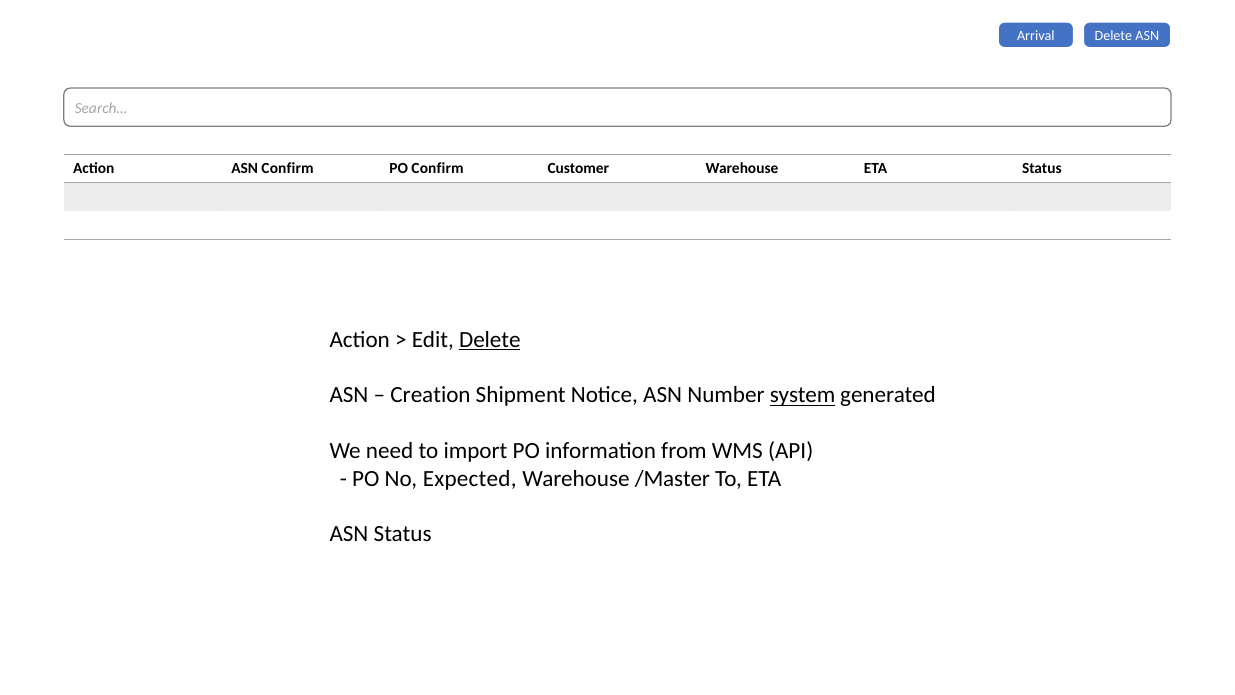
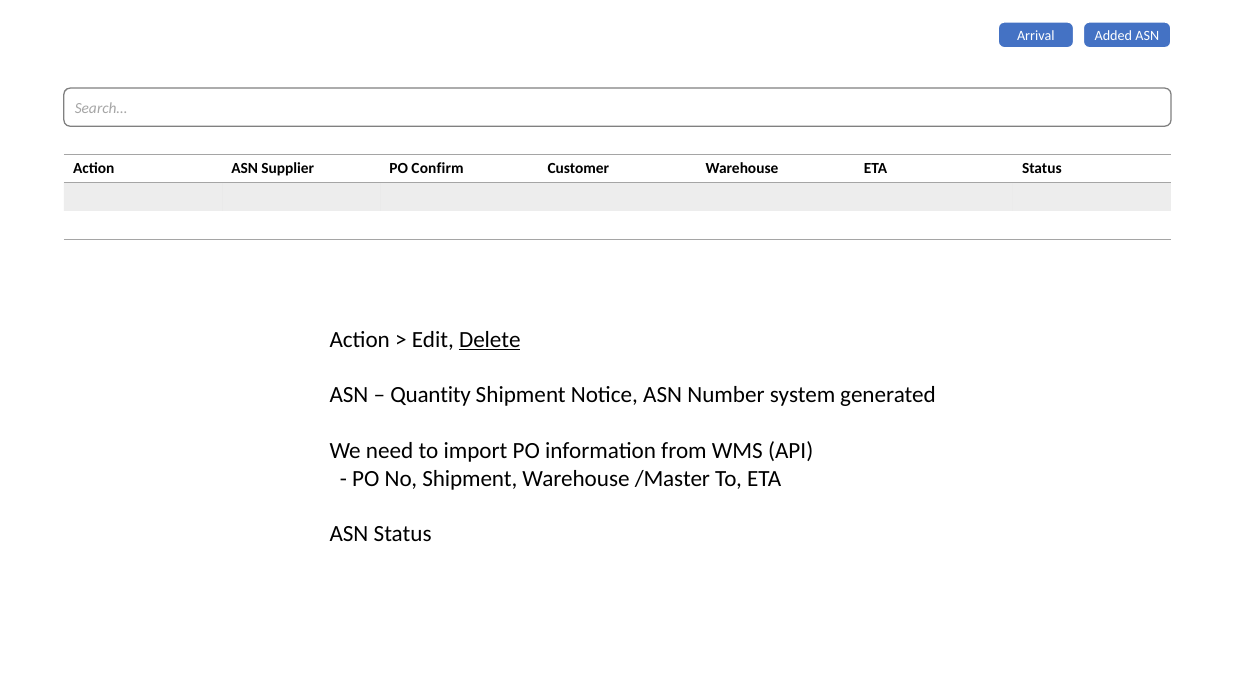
Delete at (1113, 36): Delete -> Added
ASN Confirm: Confirm -> Supplier
Creation: Creation -> Quantity
system underline: present -> none
No Expected: Expected -> Shipment
